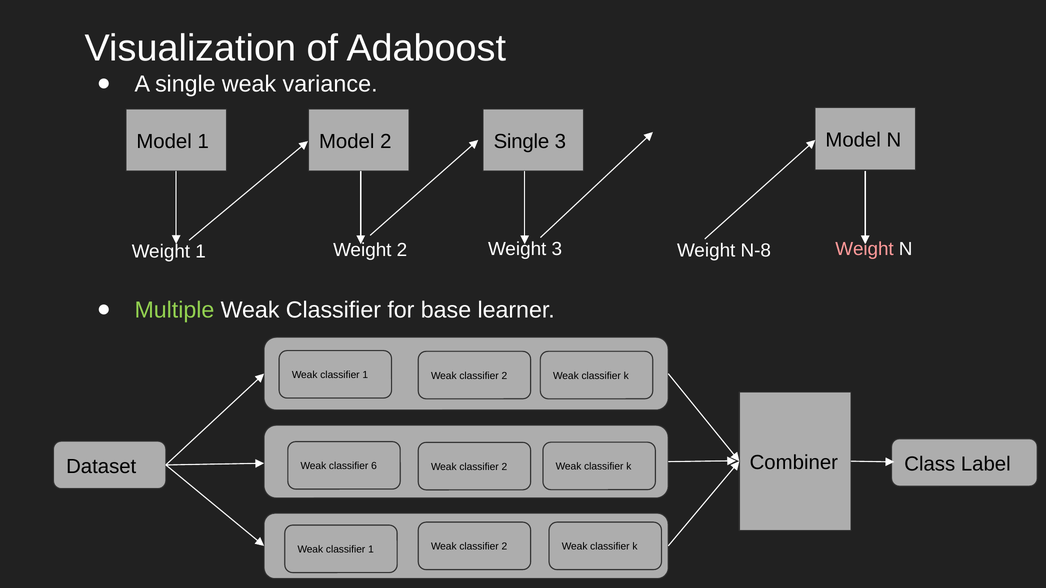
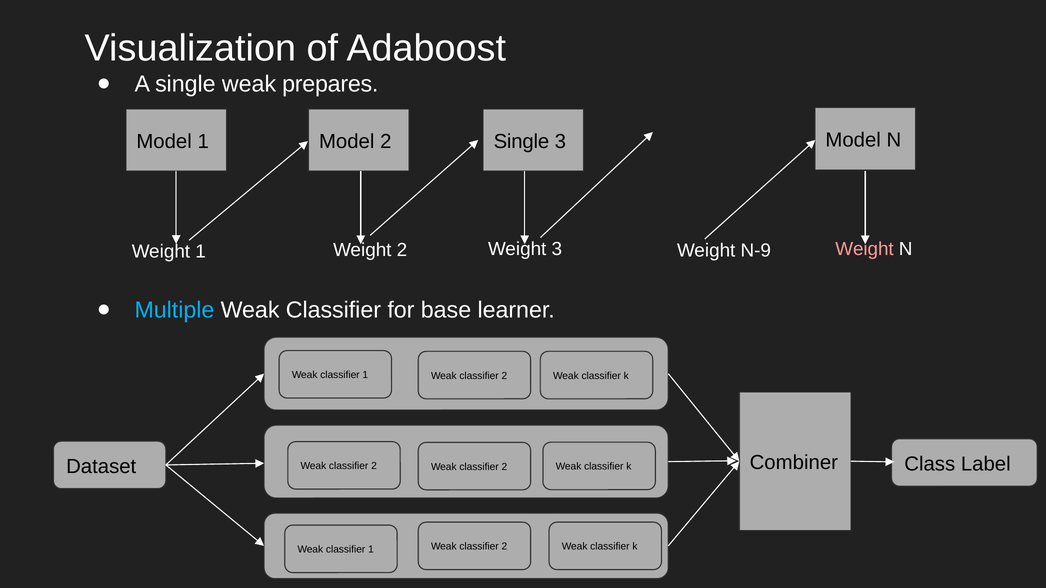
variance: variance -> prepares
N-8: N-8 -> N-9
Multiple colour: light green -> light blue
6 at (374, 466): 6 -> 2
